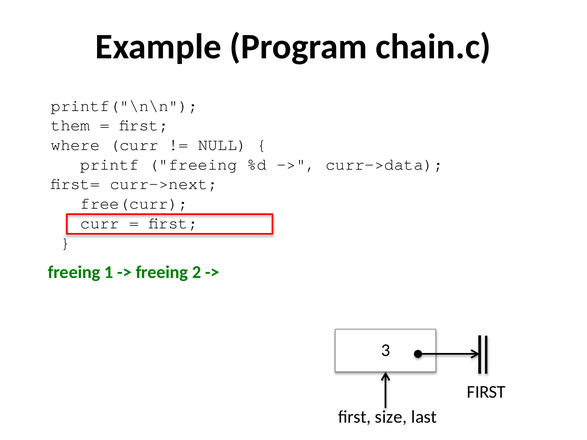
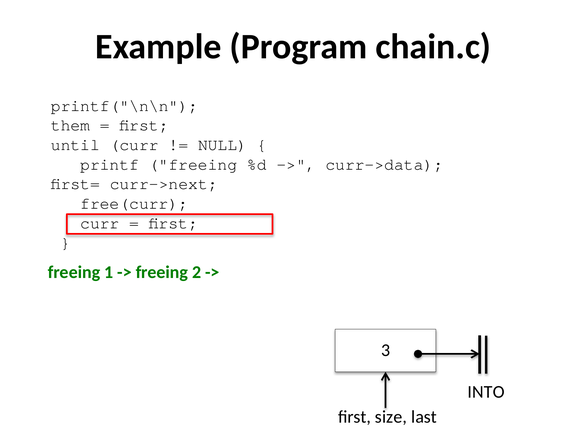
where: where -> until
FIRST at (486, 392): FIRST -> INTO
